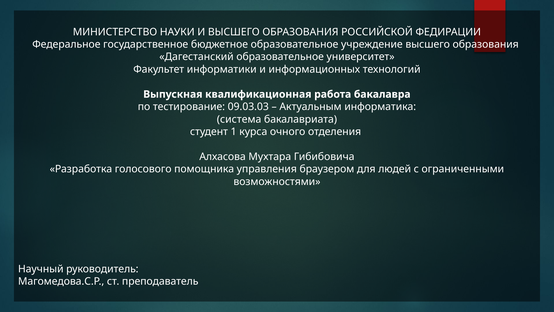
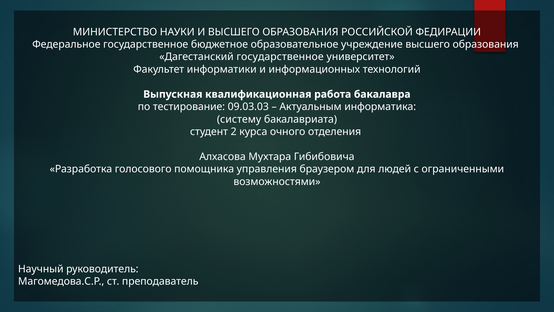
Дагестанский образовательное: образовательное -> государственное
система: система -> систему
1: 1 -> 2
